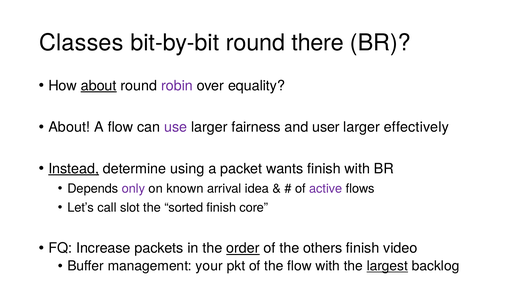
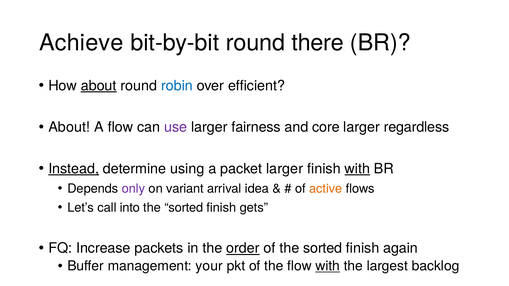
Classes: Classes -> Achieve
robin colour: purple -> blue
equality: equality -> efficient
user: user -> core
effectively: effectively -> regardless
packet wants: wants -> larger
with at (357, 169) underline: none -> present
known: known -> variant
active colour: purple -> orange
slot: slot -> into
core: core -> gets
of the others: others -> sorted
video: video -> again
with at (328, 266) underline: none -> present
largest underline: present -> none
